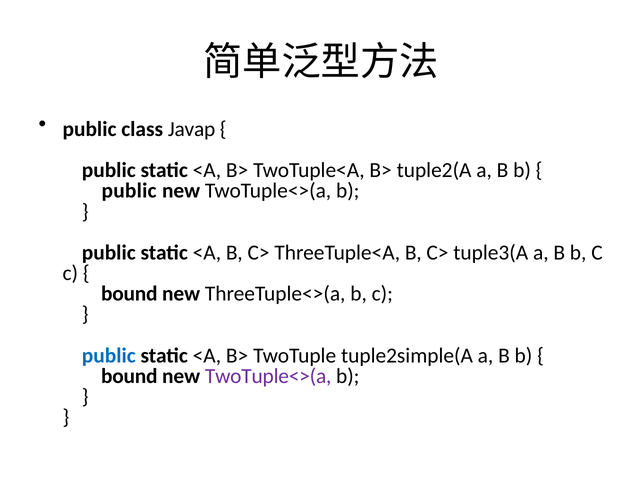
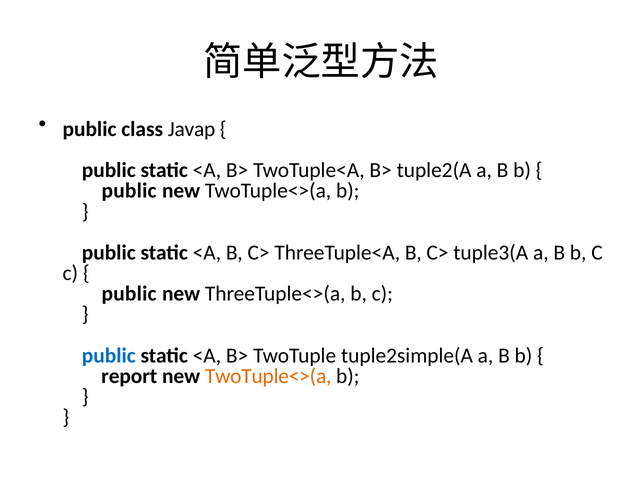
bound at (129, 293): bound -> public
bound at (129, 376): bound -> report
TwoTuple<>(a at (268, 376) colour: purple -> orange
